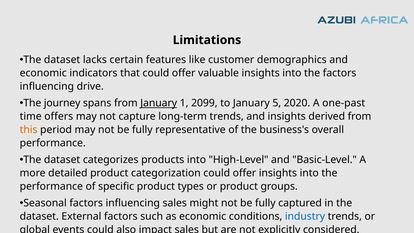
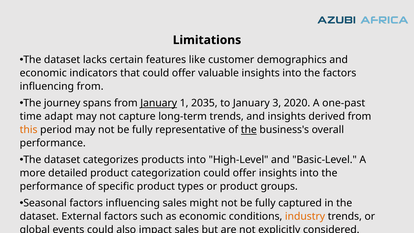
influencing drive: drive -> from
2099: 2099 -> 2035
5: 5 -> 3
offers: offers -> adapt
the at (249, 130) underline: none -> present
industry colour: blue -> orange
